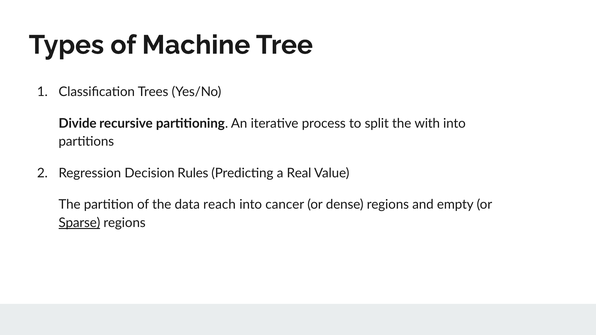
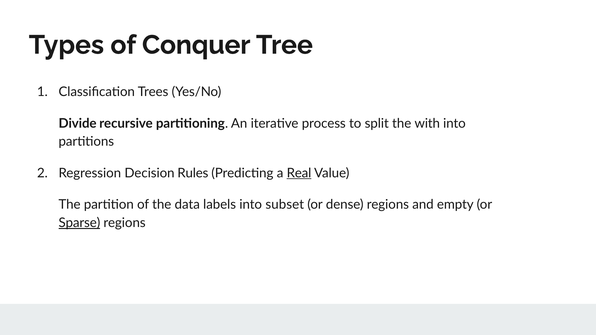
Machine: Machine -> Conquer
Real underline: none -> present
reach: reach -> labels
cancer: cancer -> subset
